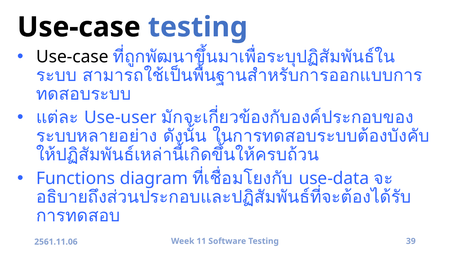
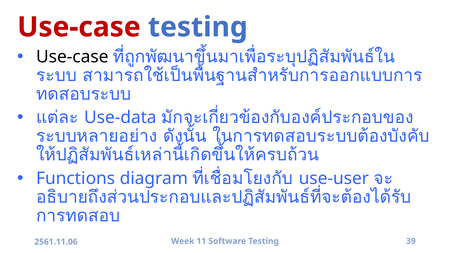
Use-case at (79, 27) colour: black -> red
Use-user: Use-user -> Use-data
use-data: use-data -> use-user
